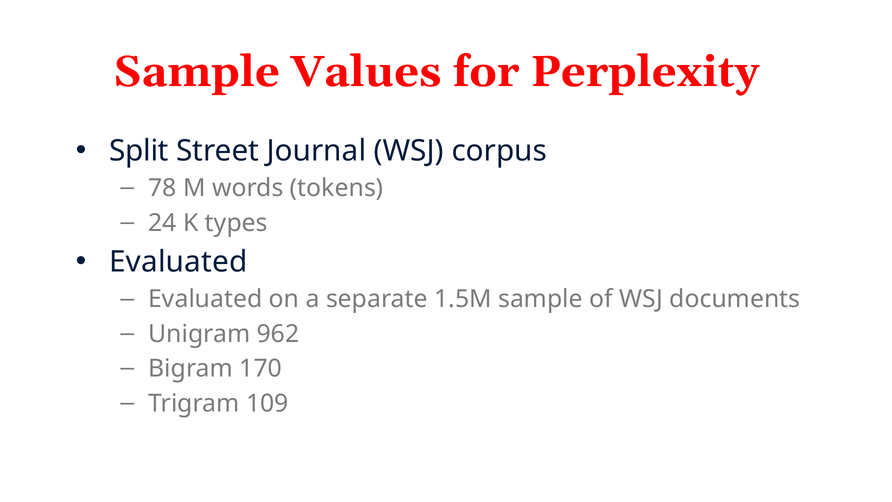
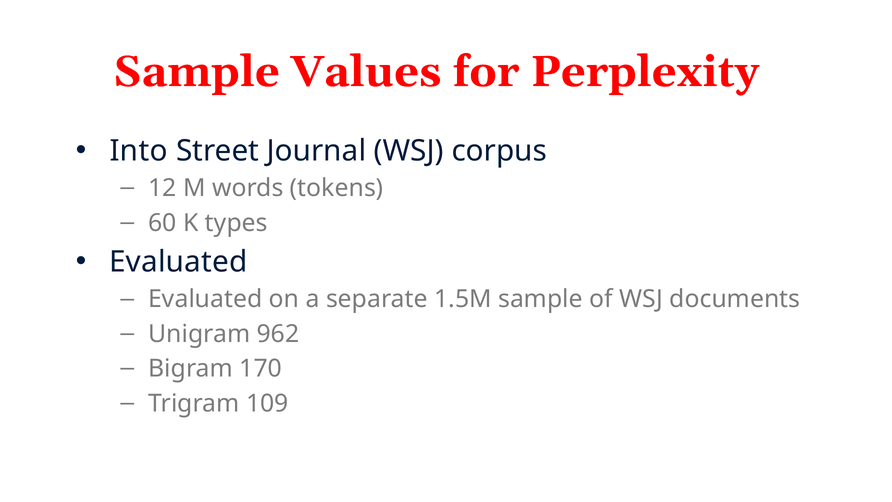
Split: Split -> Into
78: 78 -> 12
24: 24 -> 60
